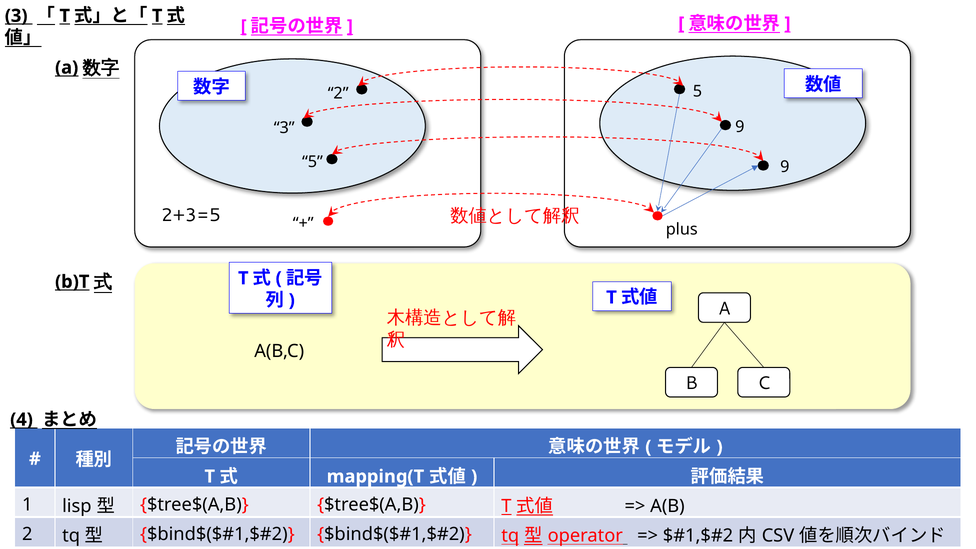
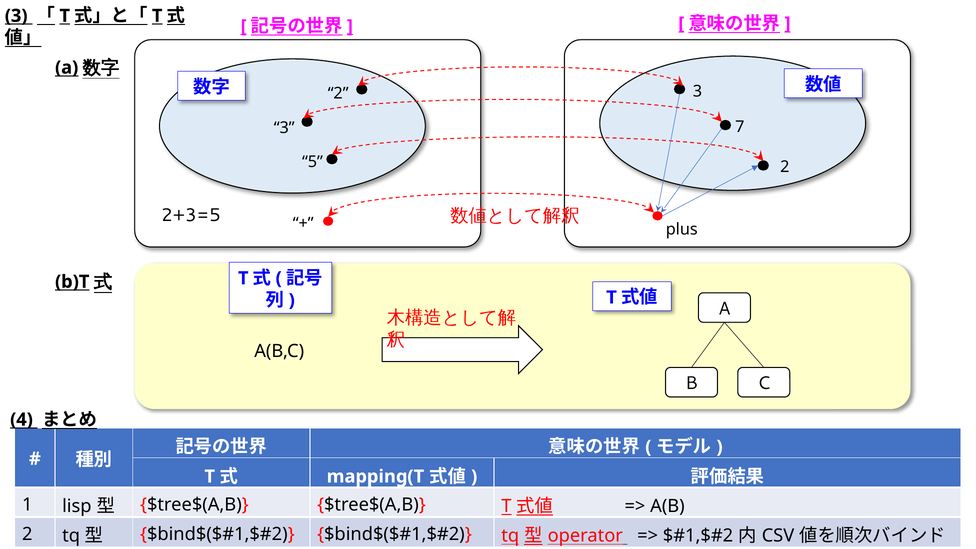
2 5: 5 -> 3
3 9: 9 -> 7
5 9: 9 -> 2
